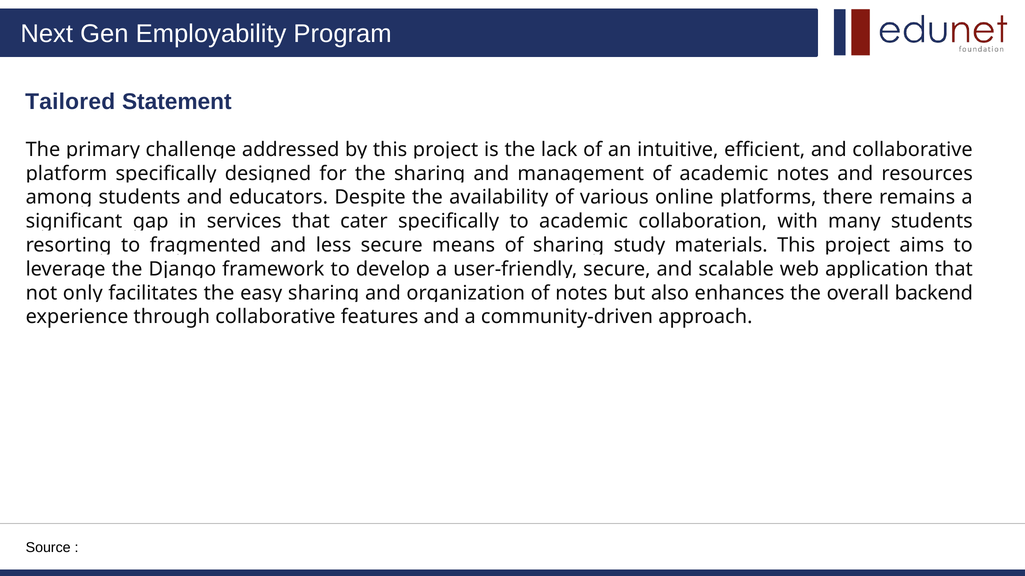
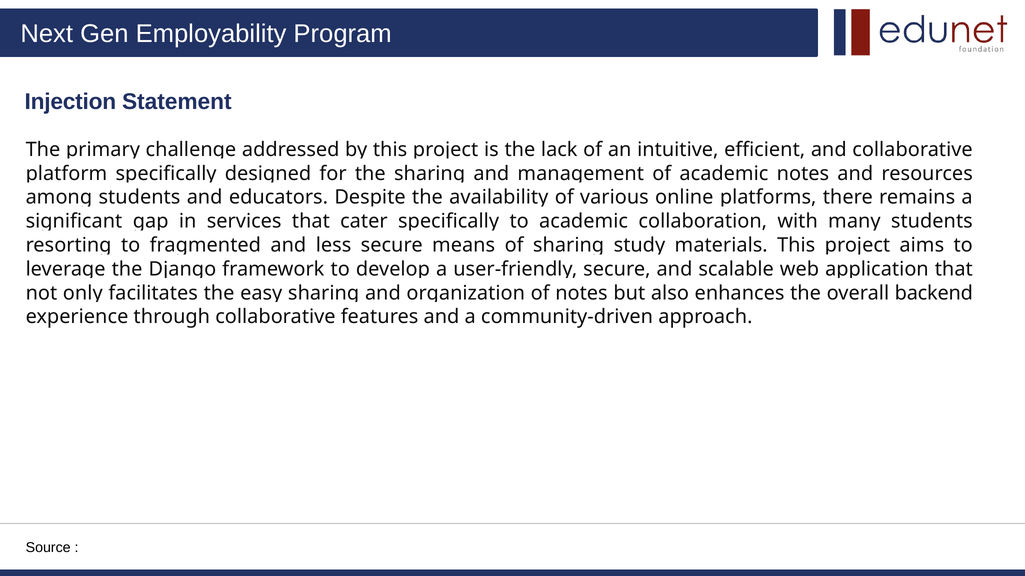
Tailored: Tailored -> Injection
